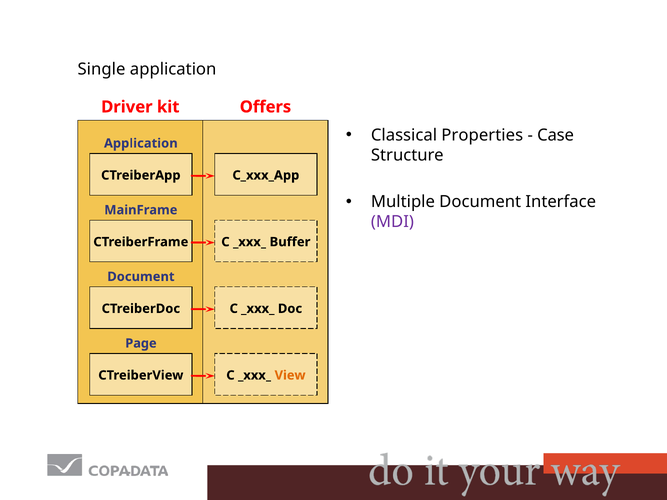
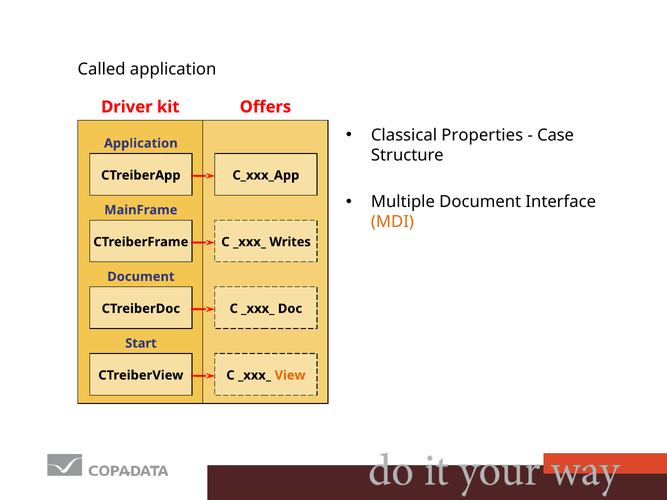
Single: Single -> Called
MDI colour: purple -> orange
Buffer: Buffer -> Writes
Page: Page -> Start
